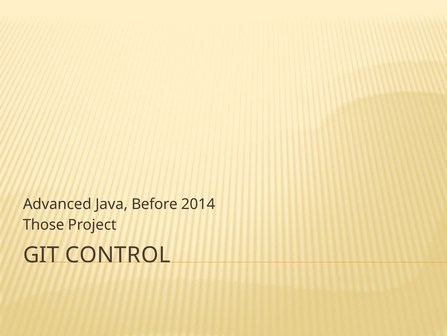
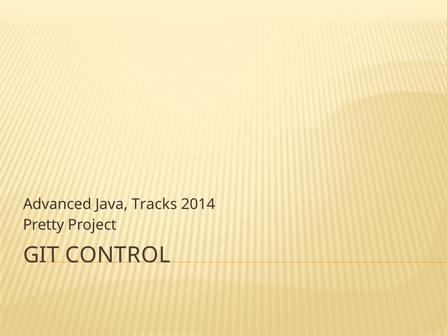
Before: Before -> Tracks
Those: Those -> Pretty
